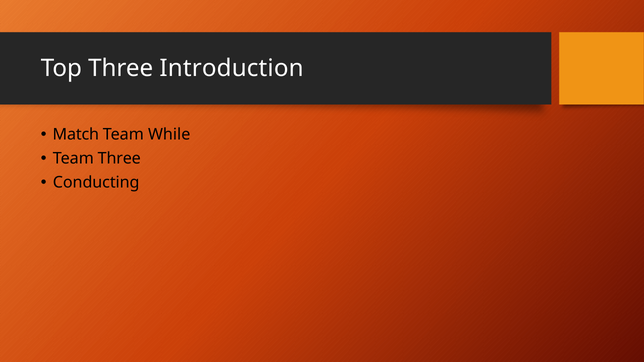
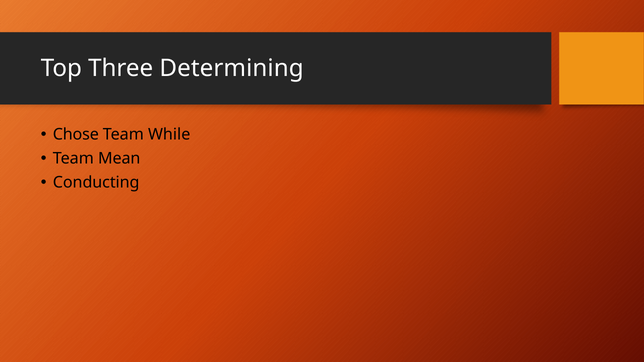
Introduction: Introduction -> Determining
Match: Match -> Chose
Team Three: Three -> Mean
